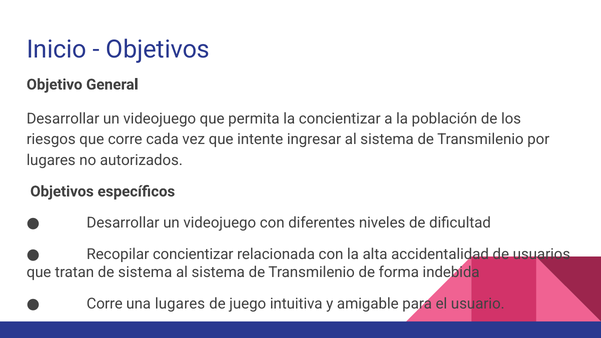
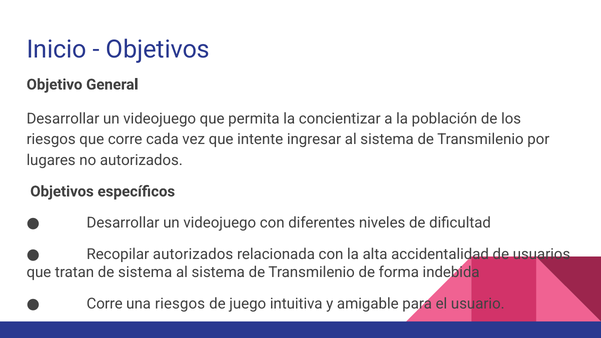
Recopilar concientizar: concientizar -> autorizados
una lugares: lugares -> riesgos
